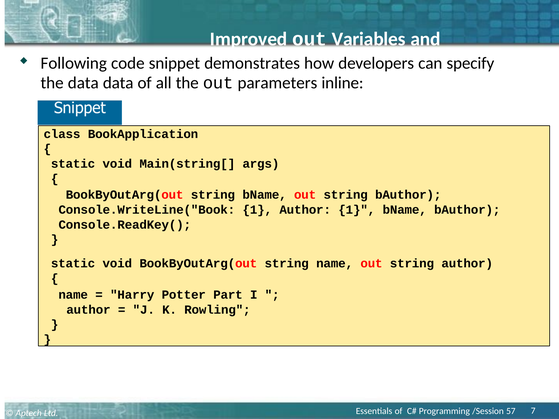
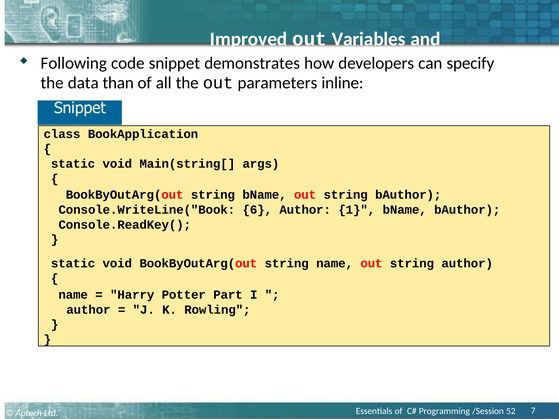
data data: data -> than
Console.WriteLine("Book 1: 1 -> 6
57: 57 -> 52
